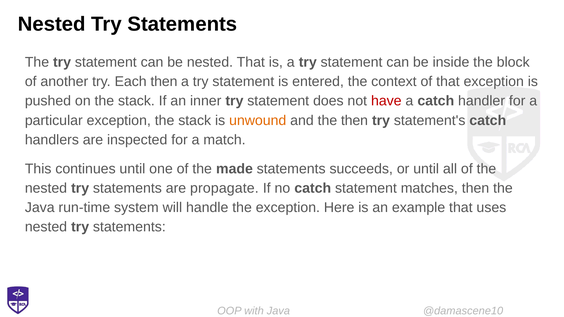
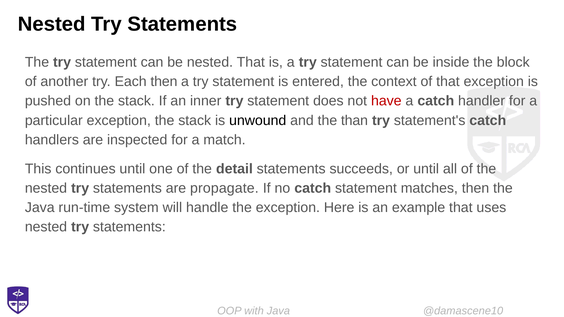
unwound colour: orange -> black
the then: then -> than
made: made -> detail
